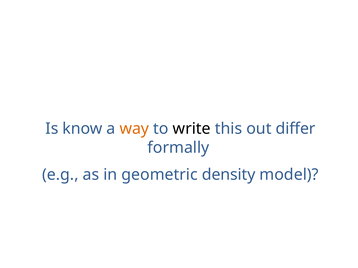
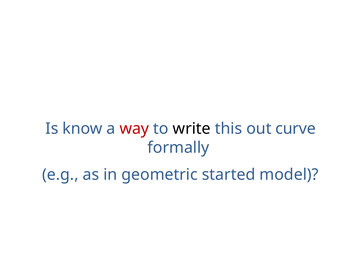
way colour: orange -> red
differ: differ -> curve
density: density -> started
